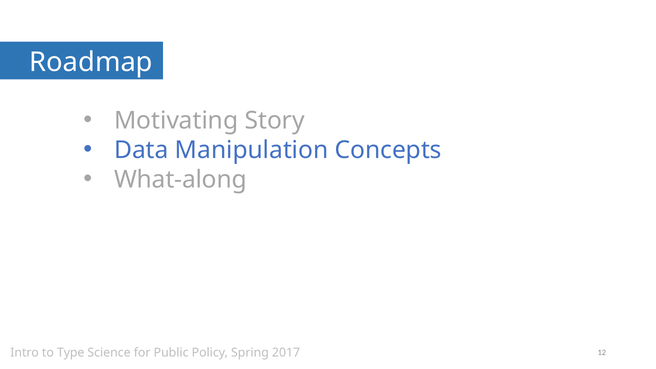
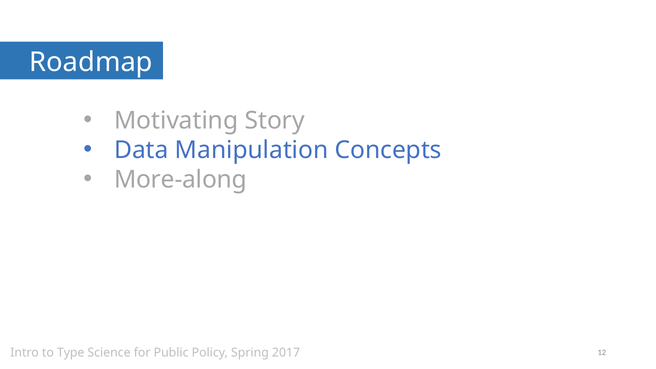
What-along: What-along -> More-along
